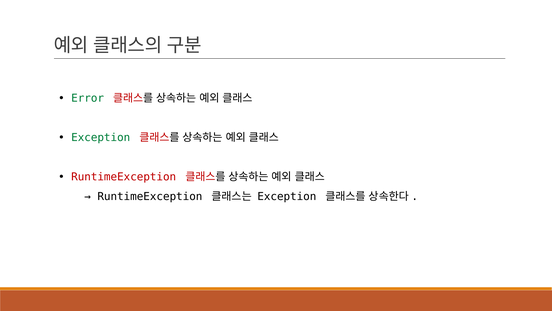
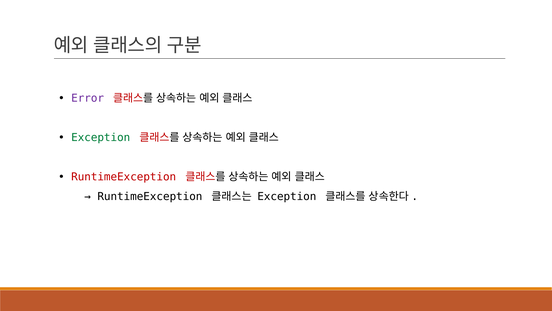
Error colour: green -> purple
